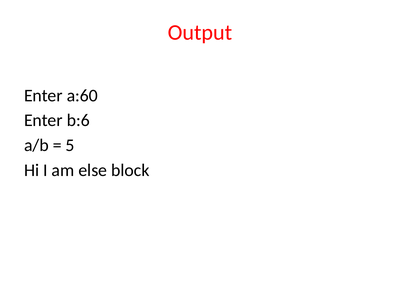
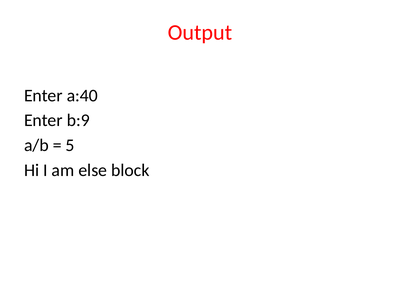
a:60: a:60 -> a:40
b:6: b:6 -> b:9
